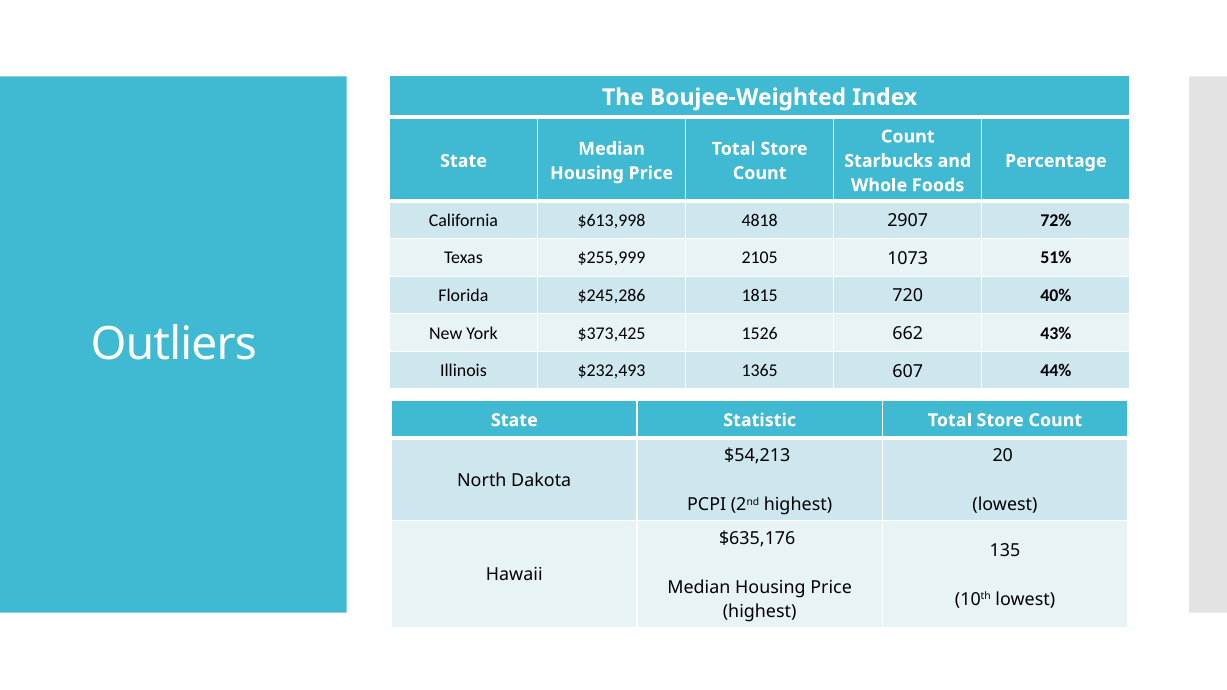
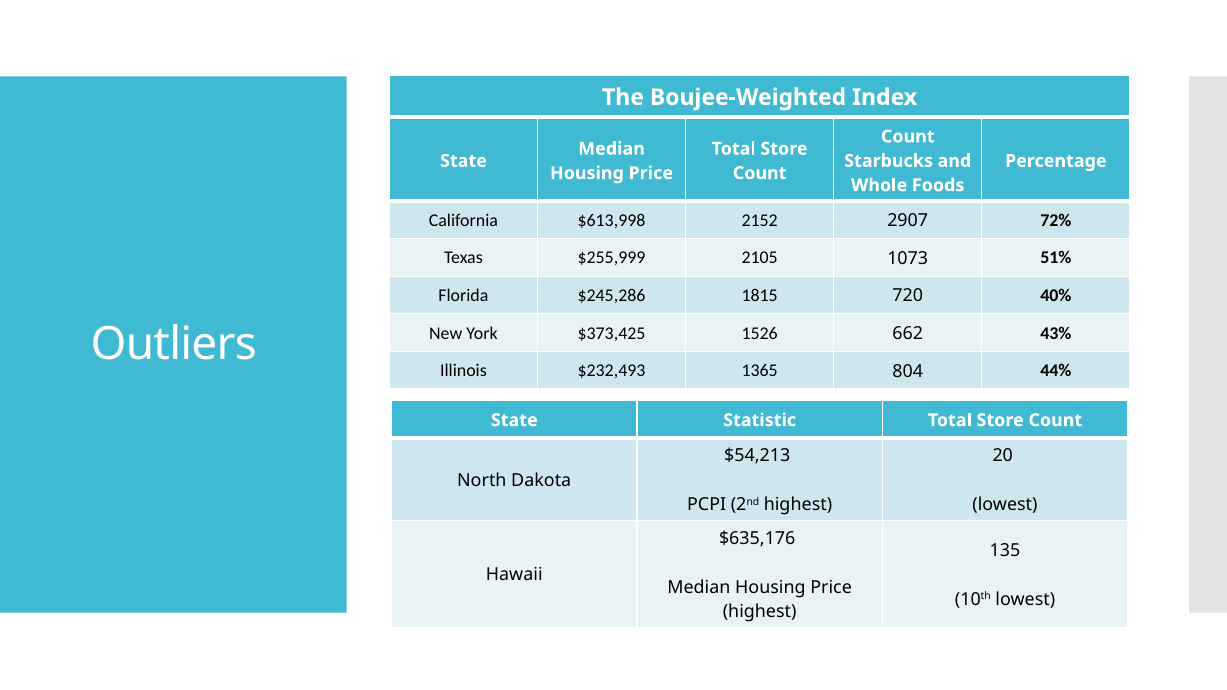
4818: 4818 -> 2152
607: 607 -> 804
